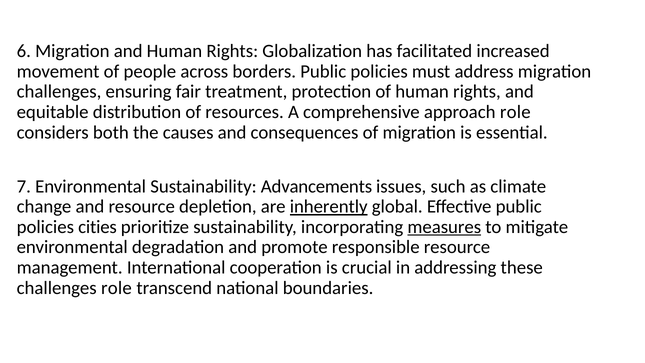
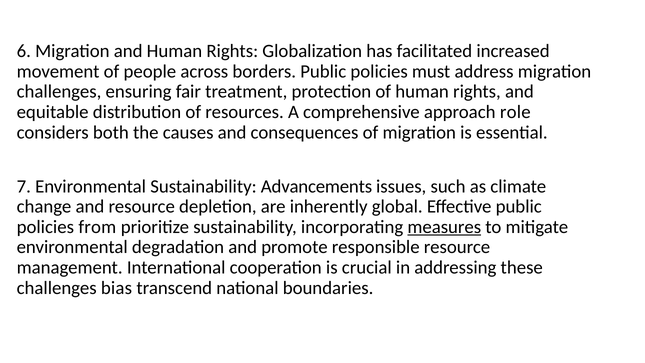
inherently underline: present -> none
cities: cities -> from
challenges role: role -> bias
